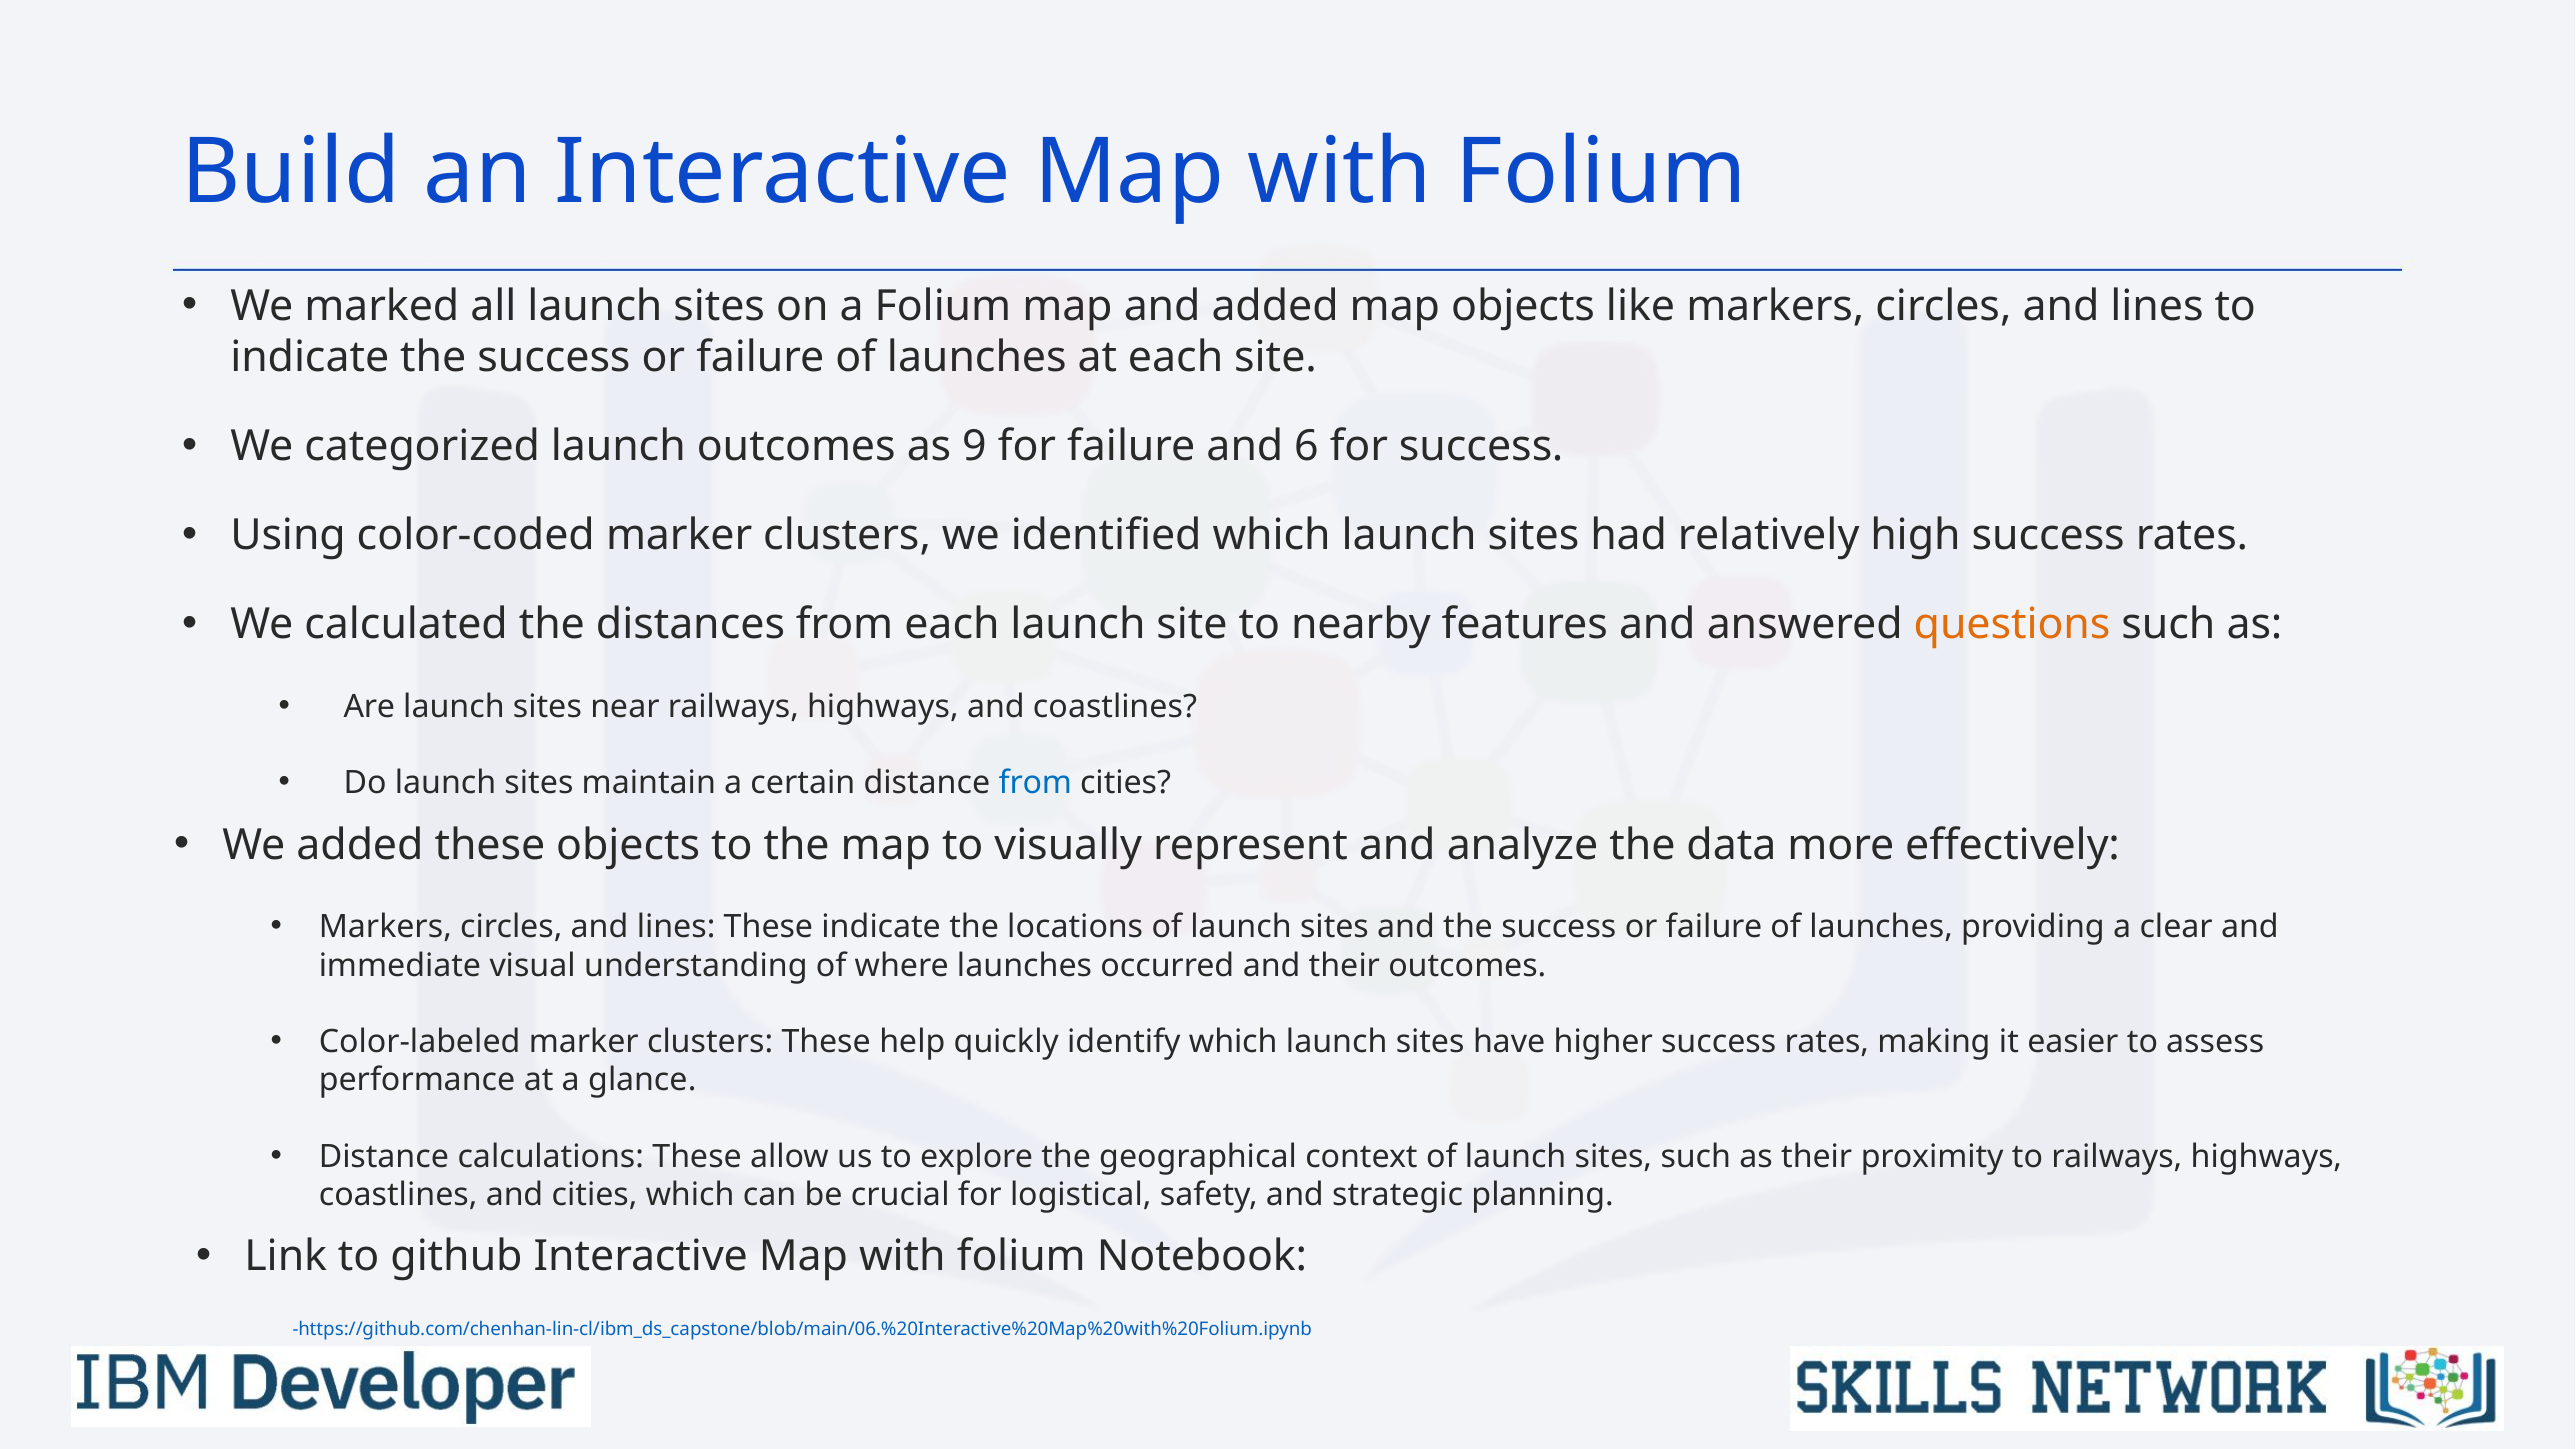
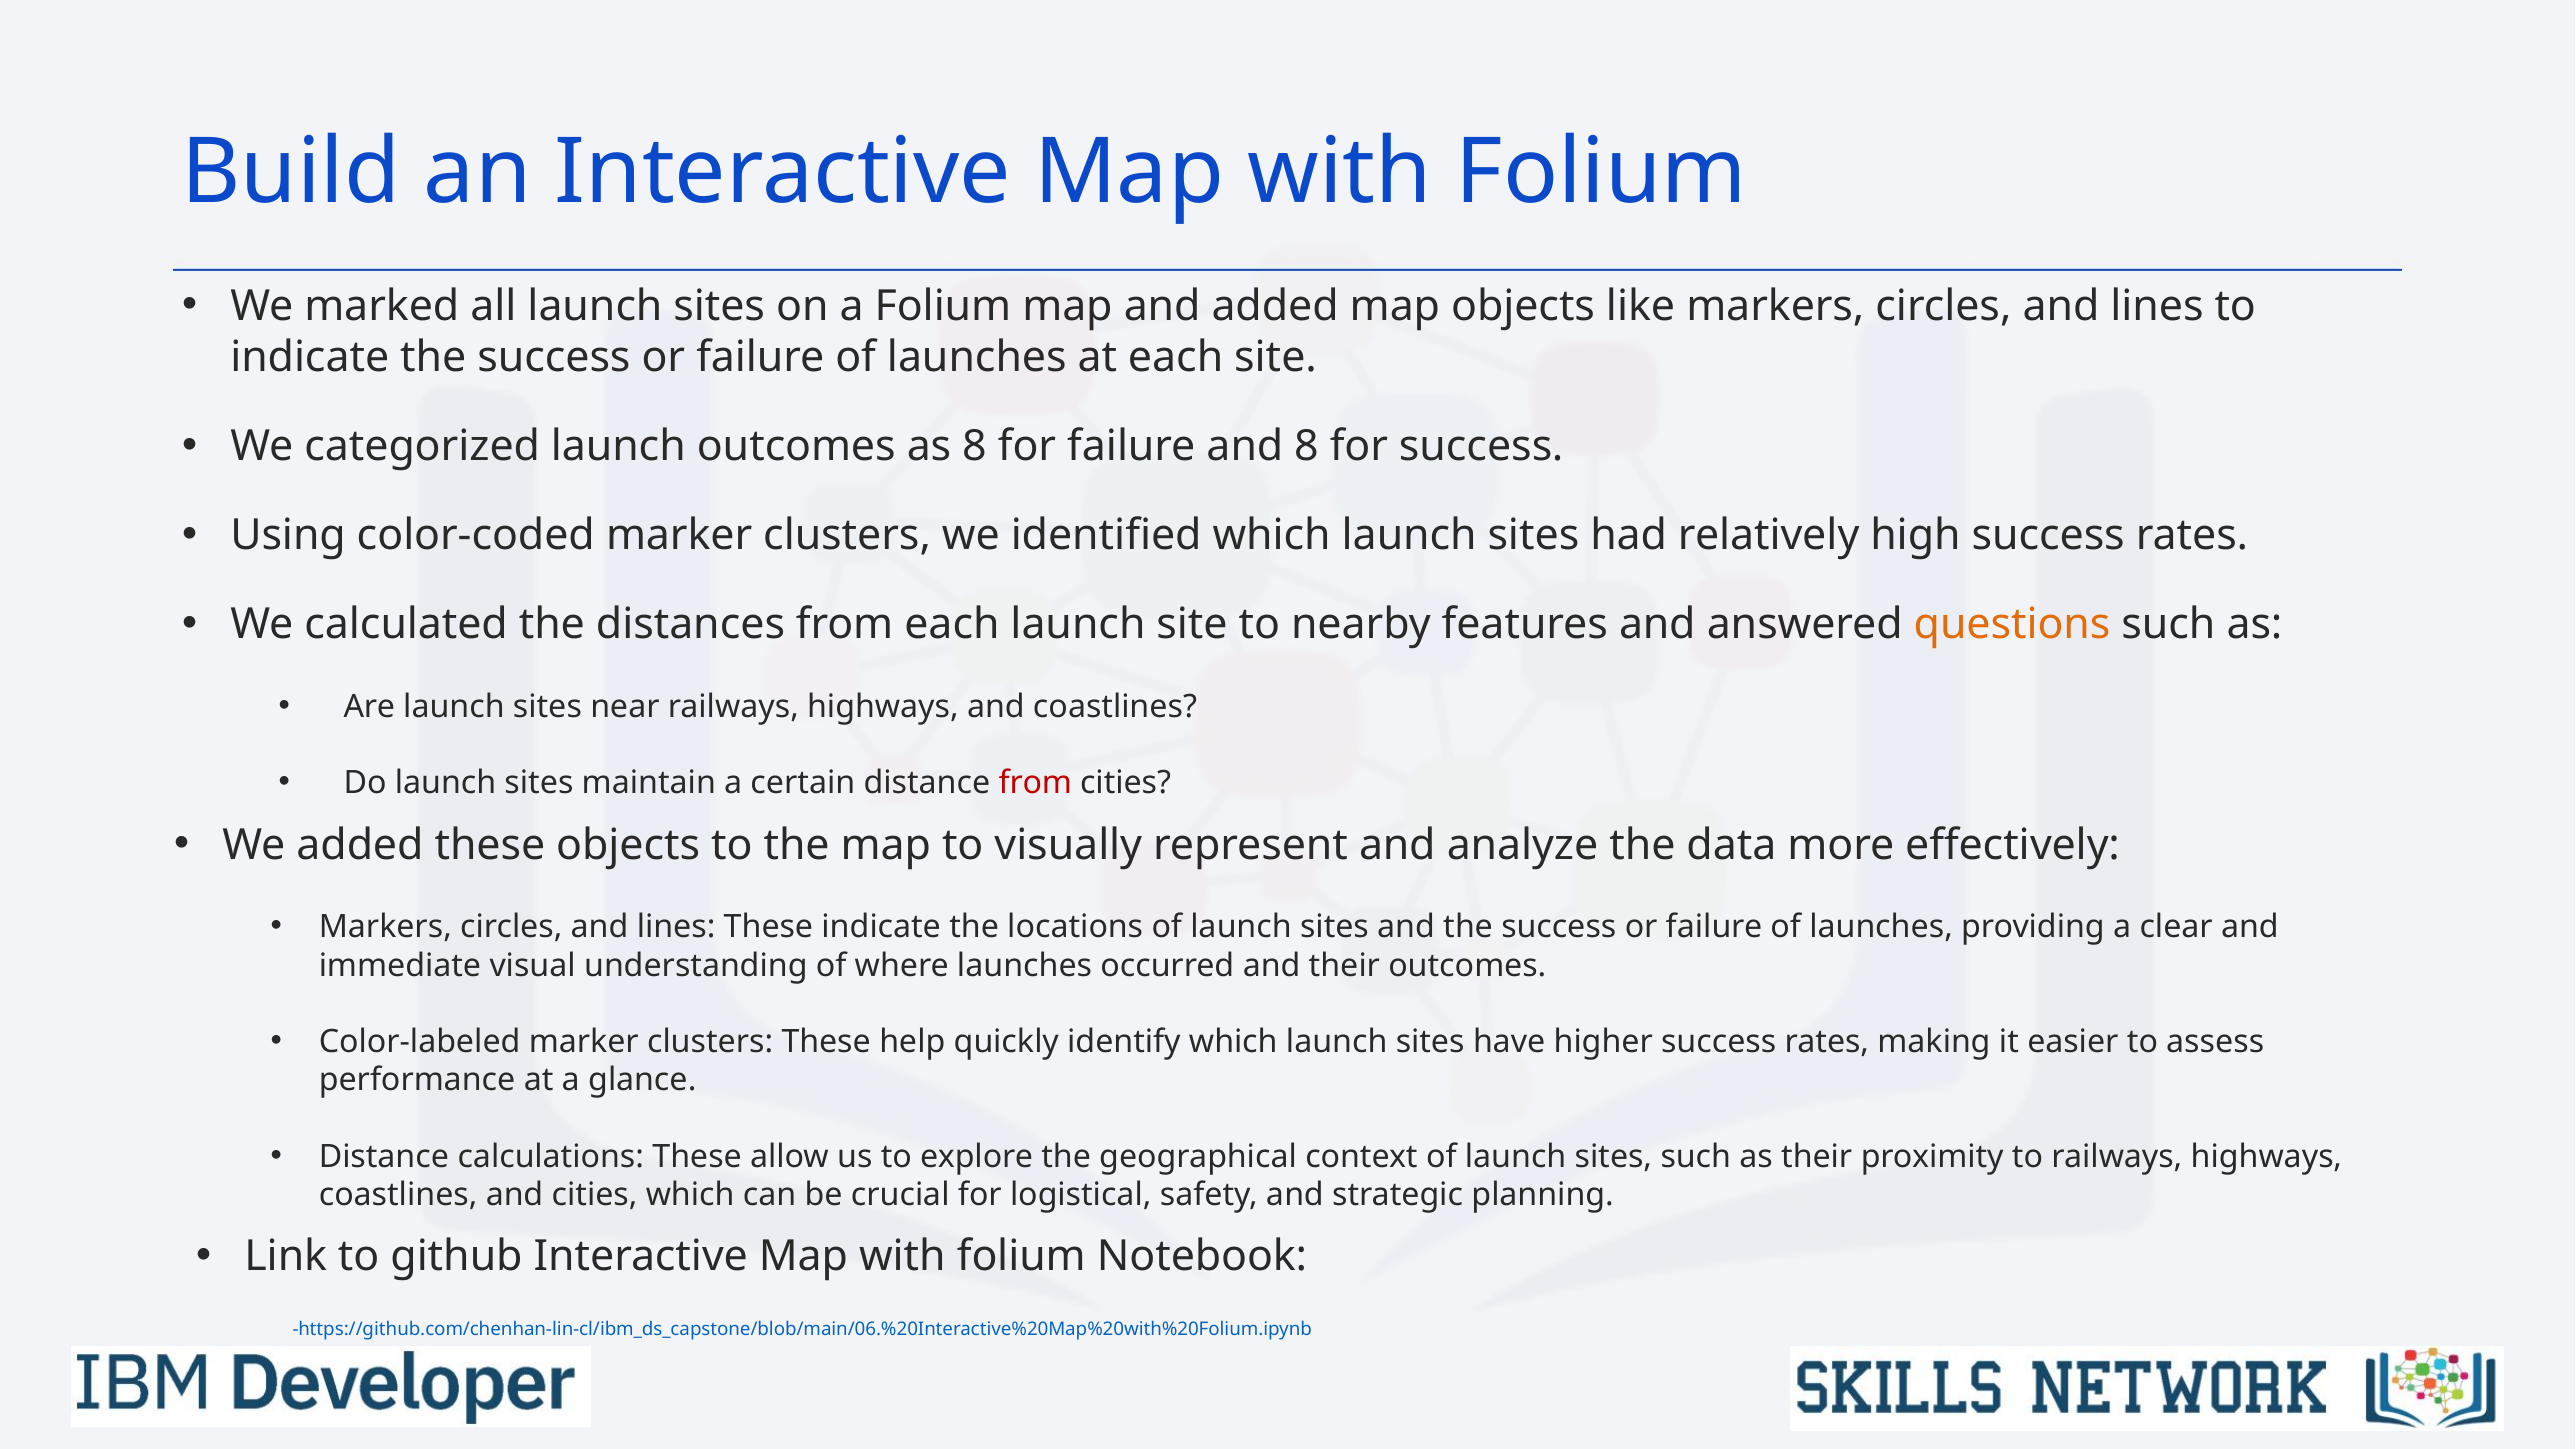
as 9: 9 -> 8
and 6: 6 -> 8
from at (1035, 783) colour: blue -> red
